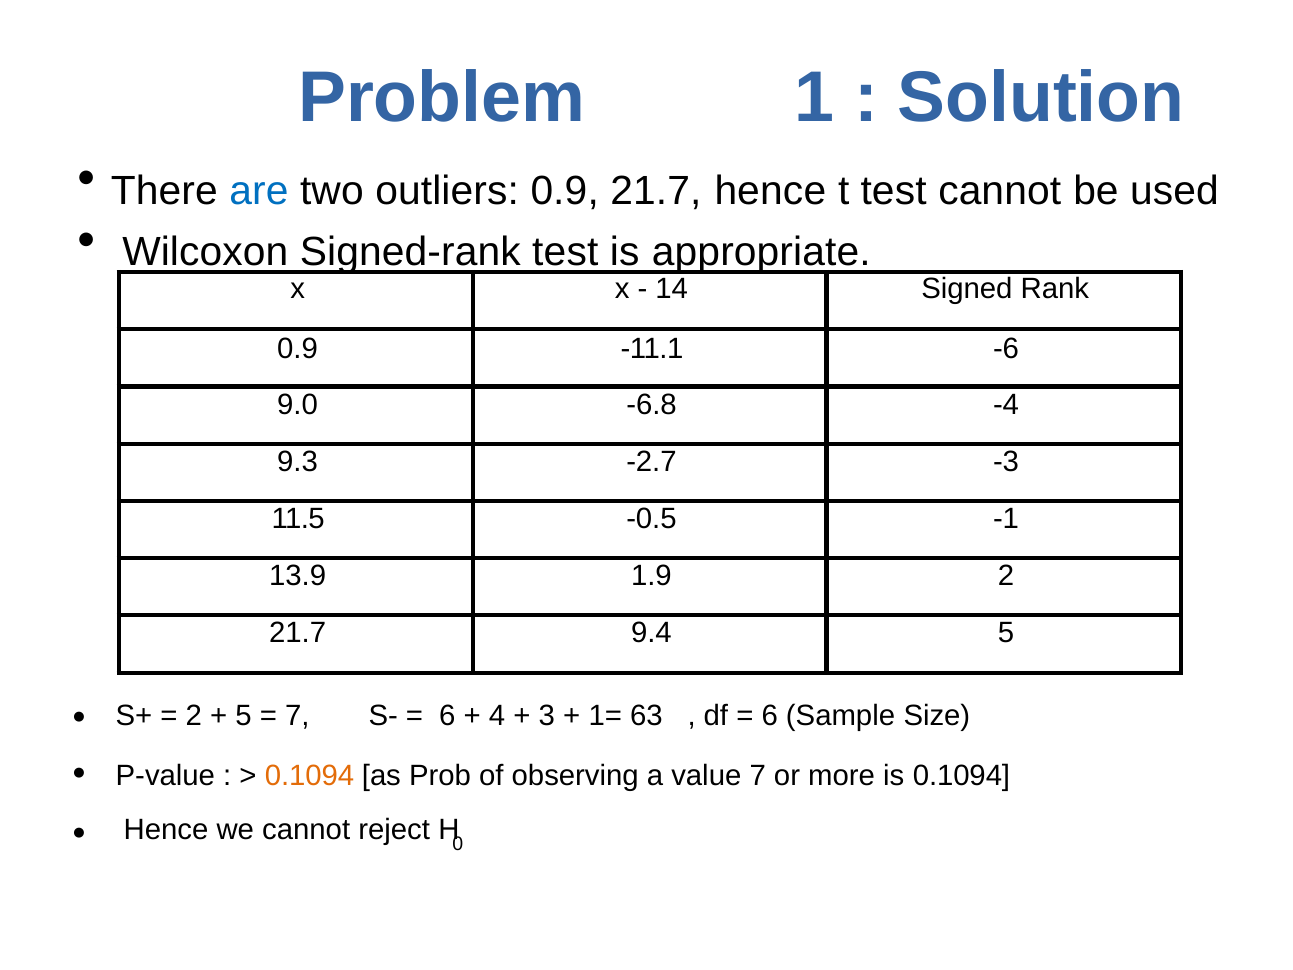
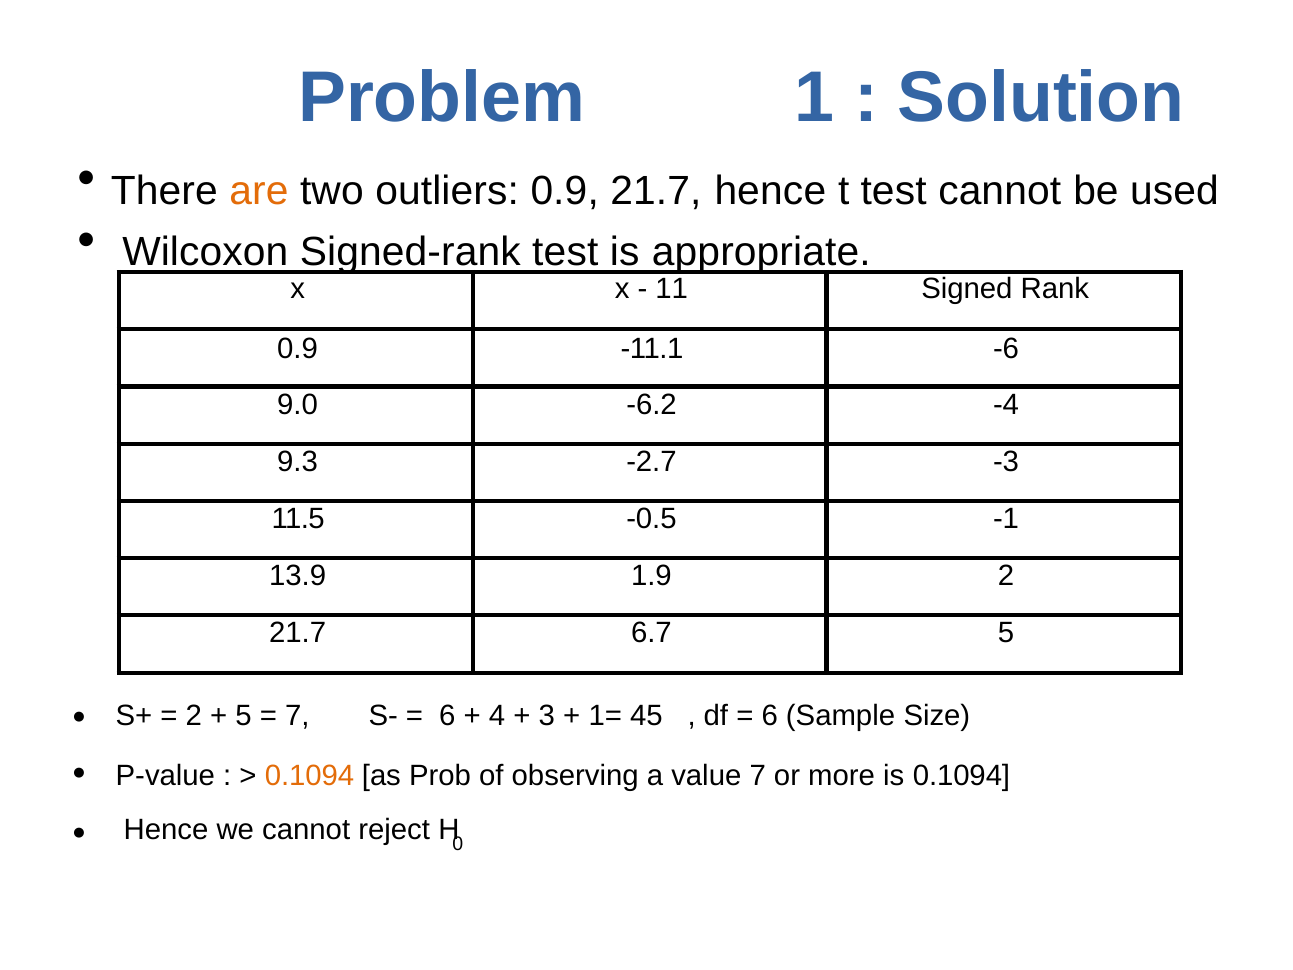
are colour: blue -> orange
14: 14 -> 11
-6.8: -6.8 -> -6.2
9.4: 9.4 -> 6.7
63: 63 -> 45
